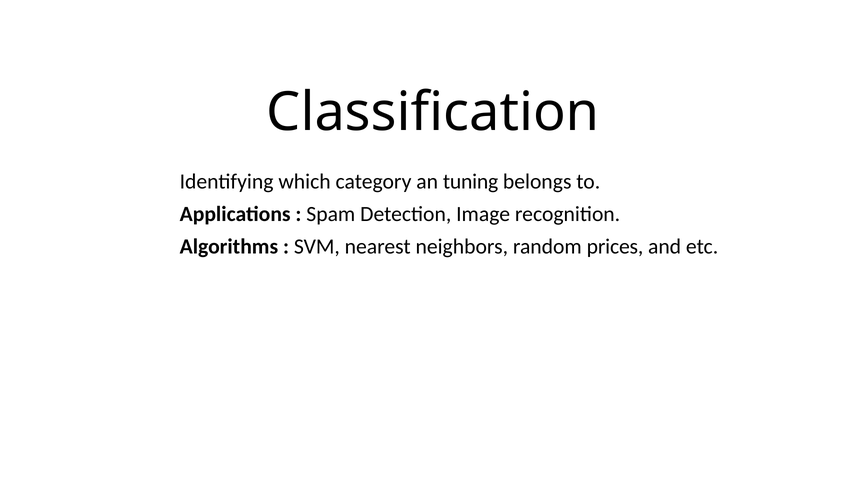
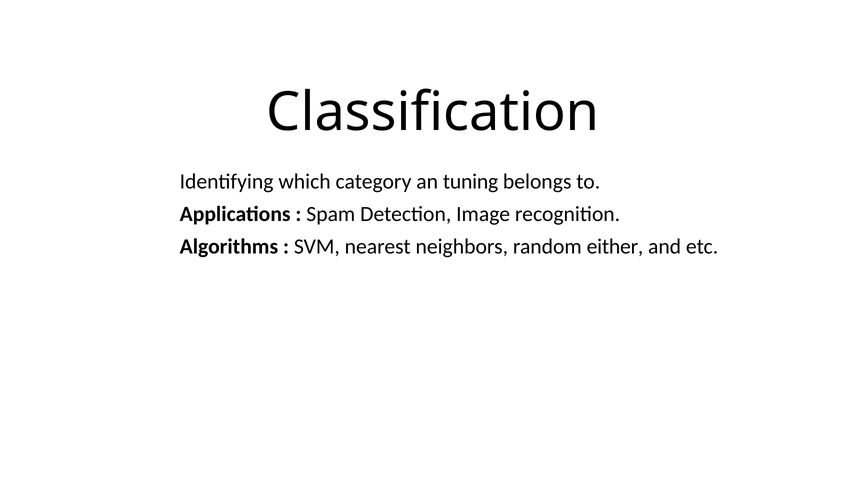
prices: prices -> either
